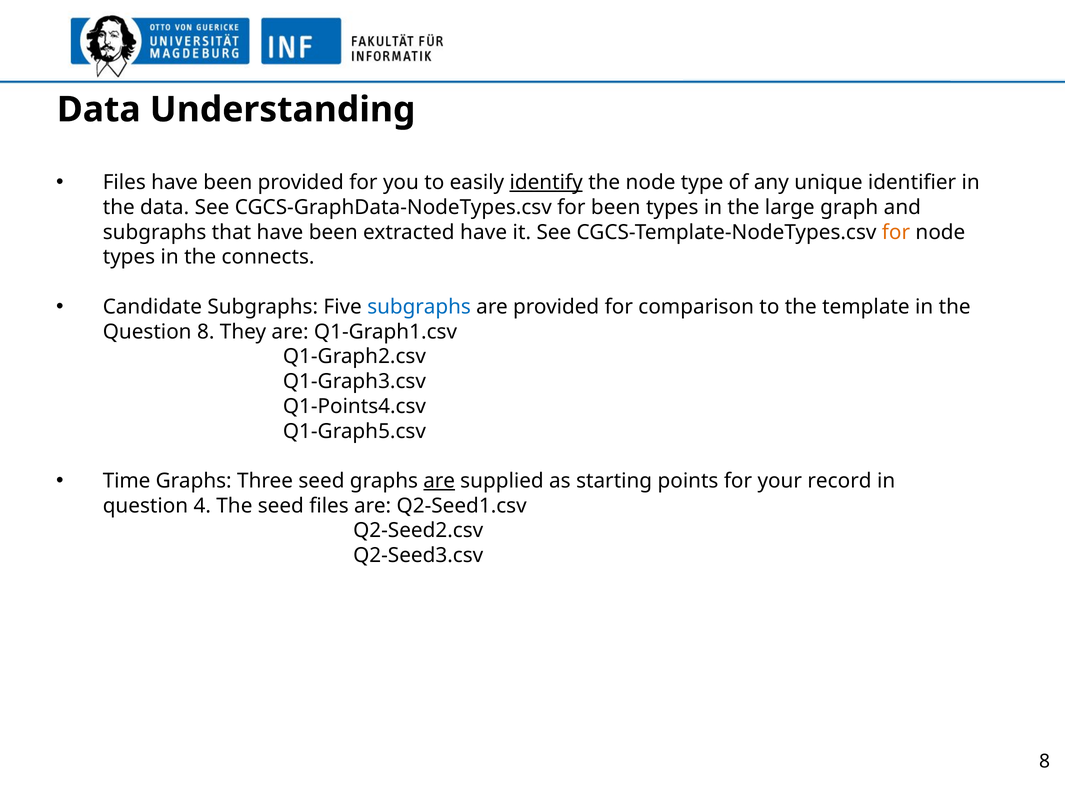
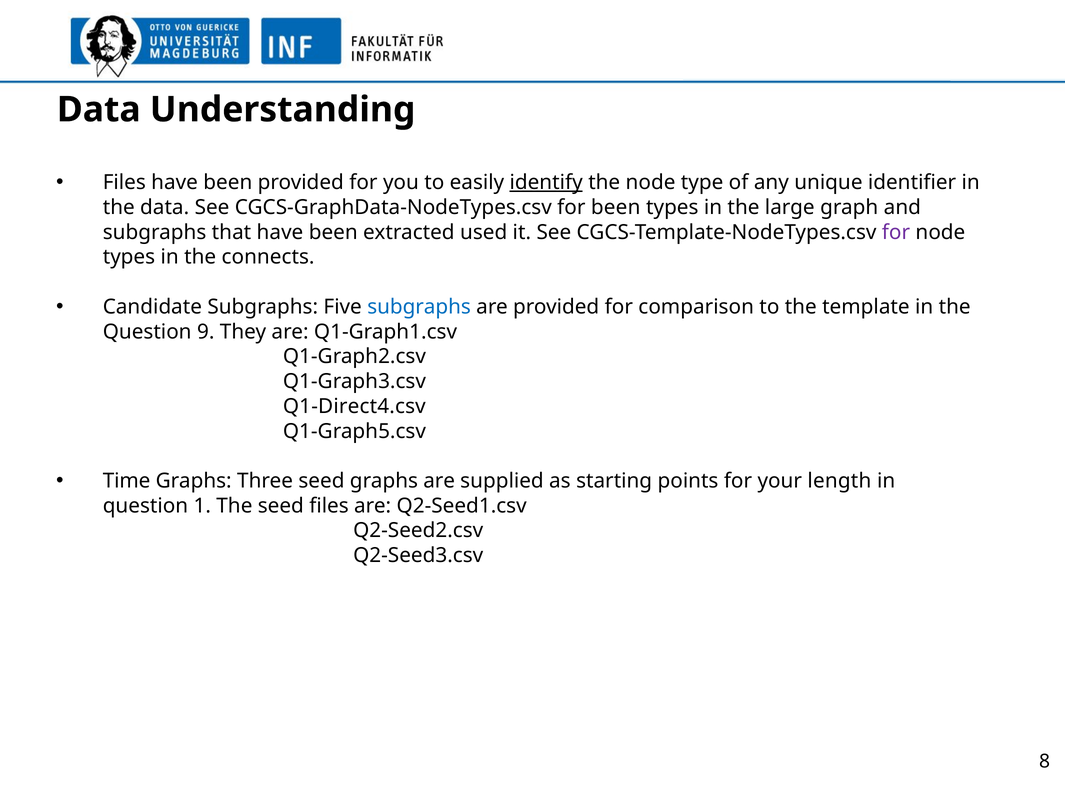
extracted have: have -> used
for at (896, 232) colour: orange -> purple
Question 8: 8 -> 9
Q1-Points4.csv: Q1-Points4.csv -> Q1-Direct4.csv
are at (439, 481) underline: present -> none
record: record -> length
4: 4 -> 1
